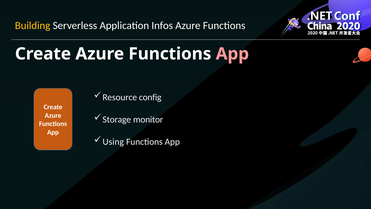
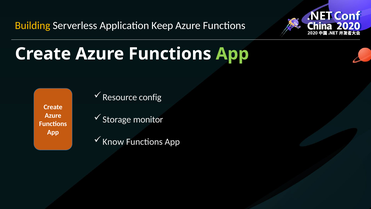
Infos: Infos -> Keep
App at (232, 54) colour: pink -> light green
Using: Using -> Know
